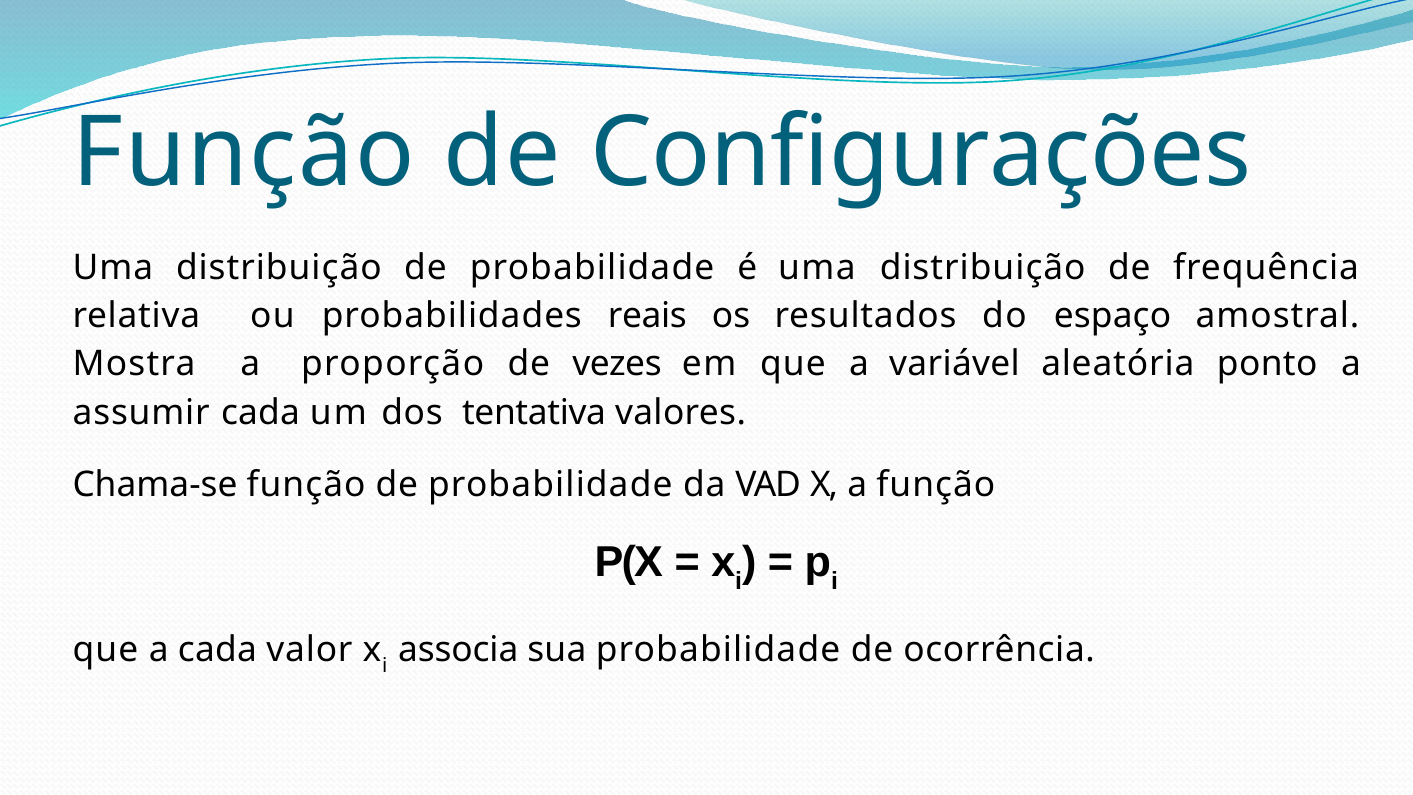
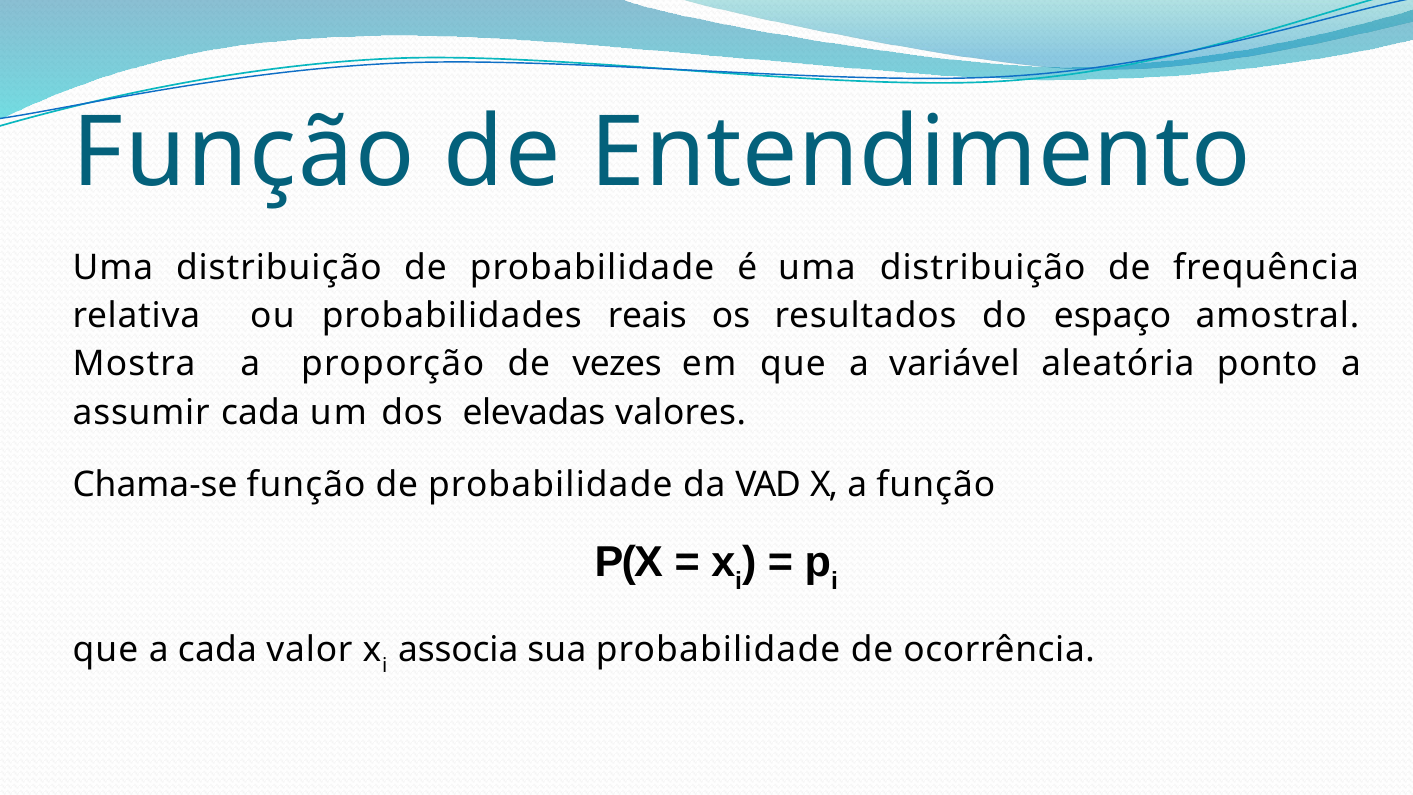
Conﬁgurações: Conﬁgurações -> Entendimento
tentativa: tentativa -> elevadas
